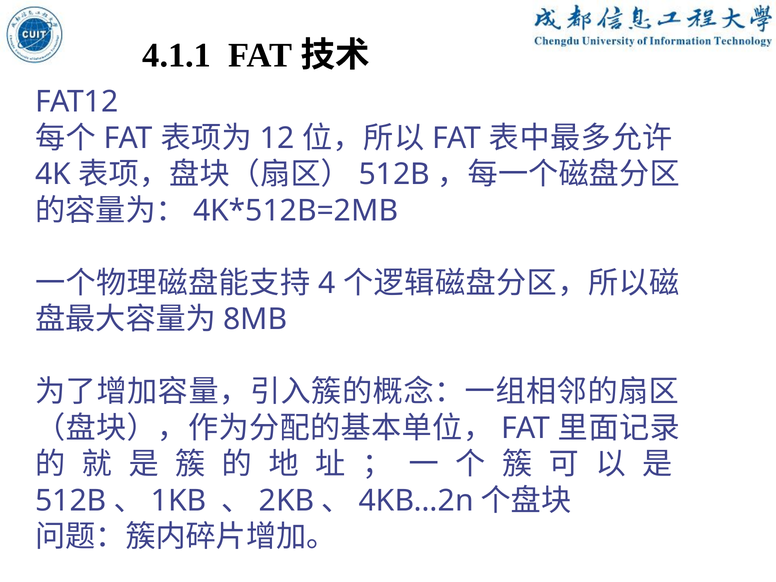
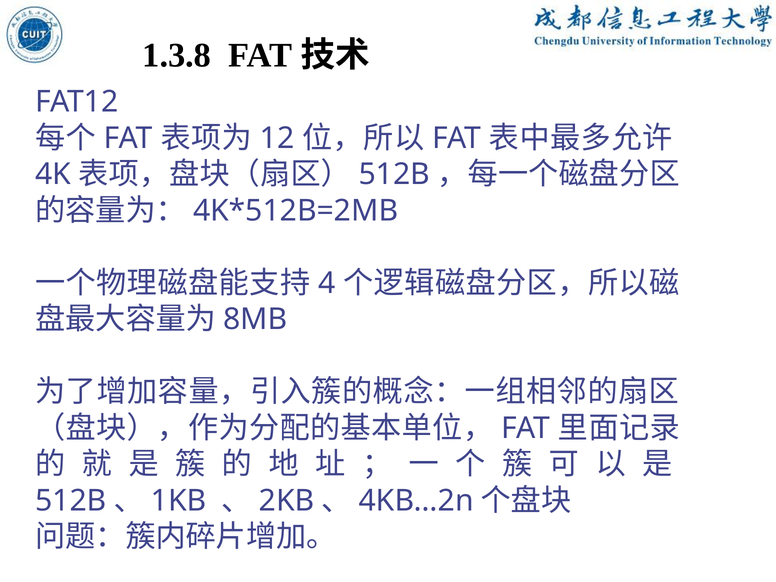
4.1.1: 4.1.1 -> 1.3.8
